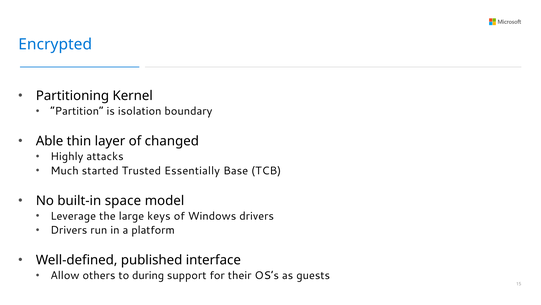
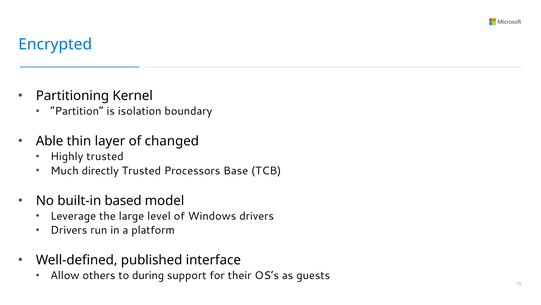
Highly attacks: attacks -> trusted
started: started -> directly
Essentially: Essentially -> Processors
space: space -> based
keys: keys -> level
